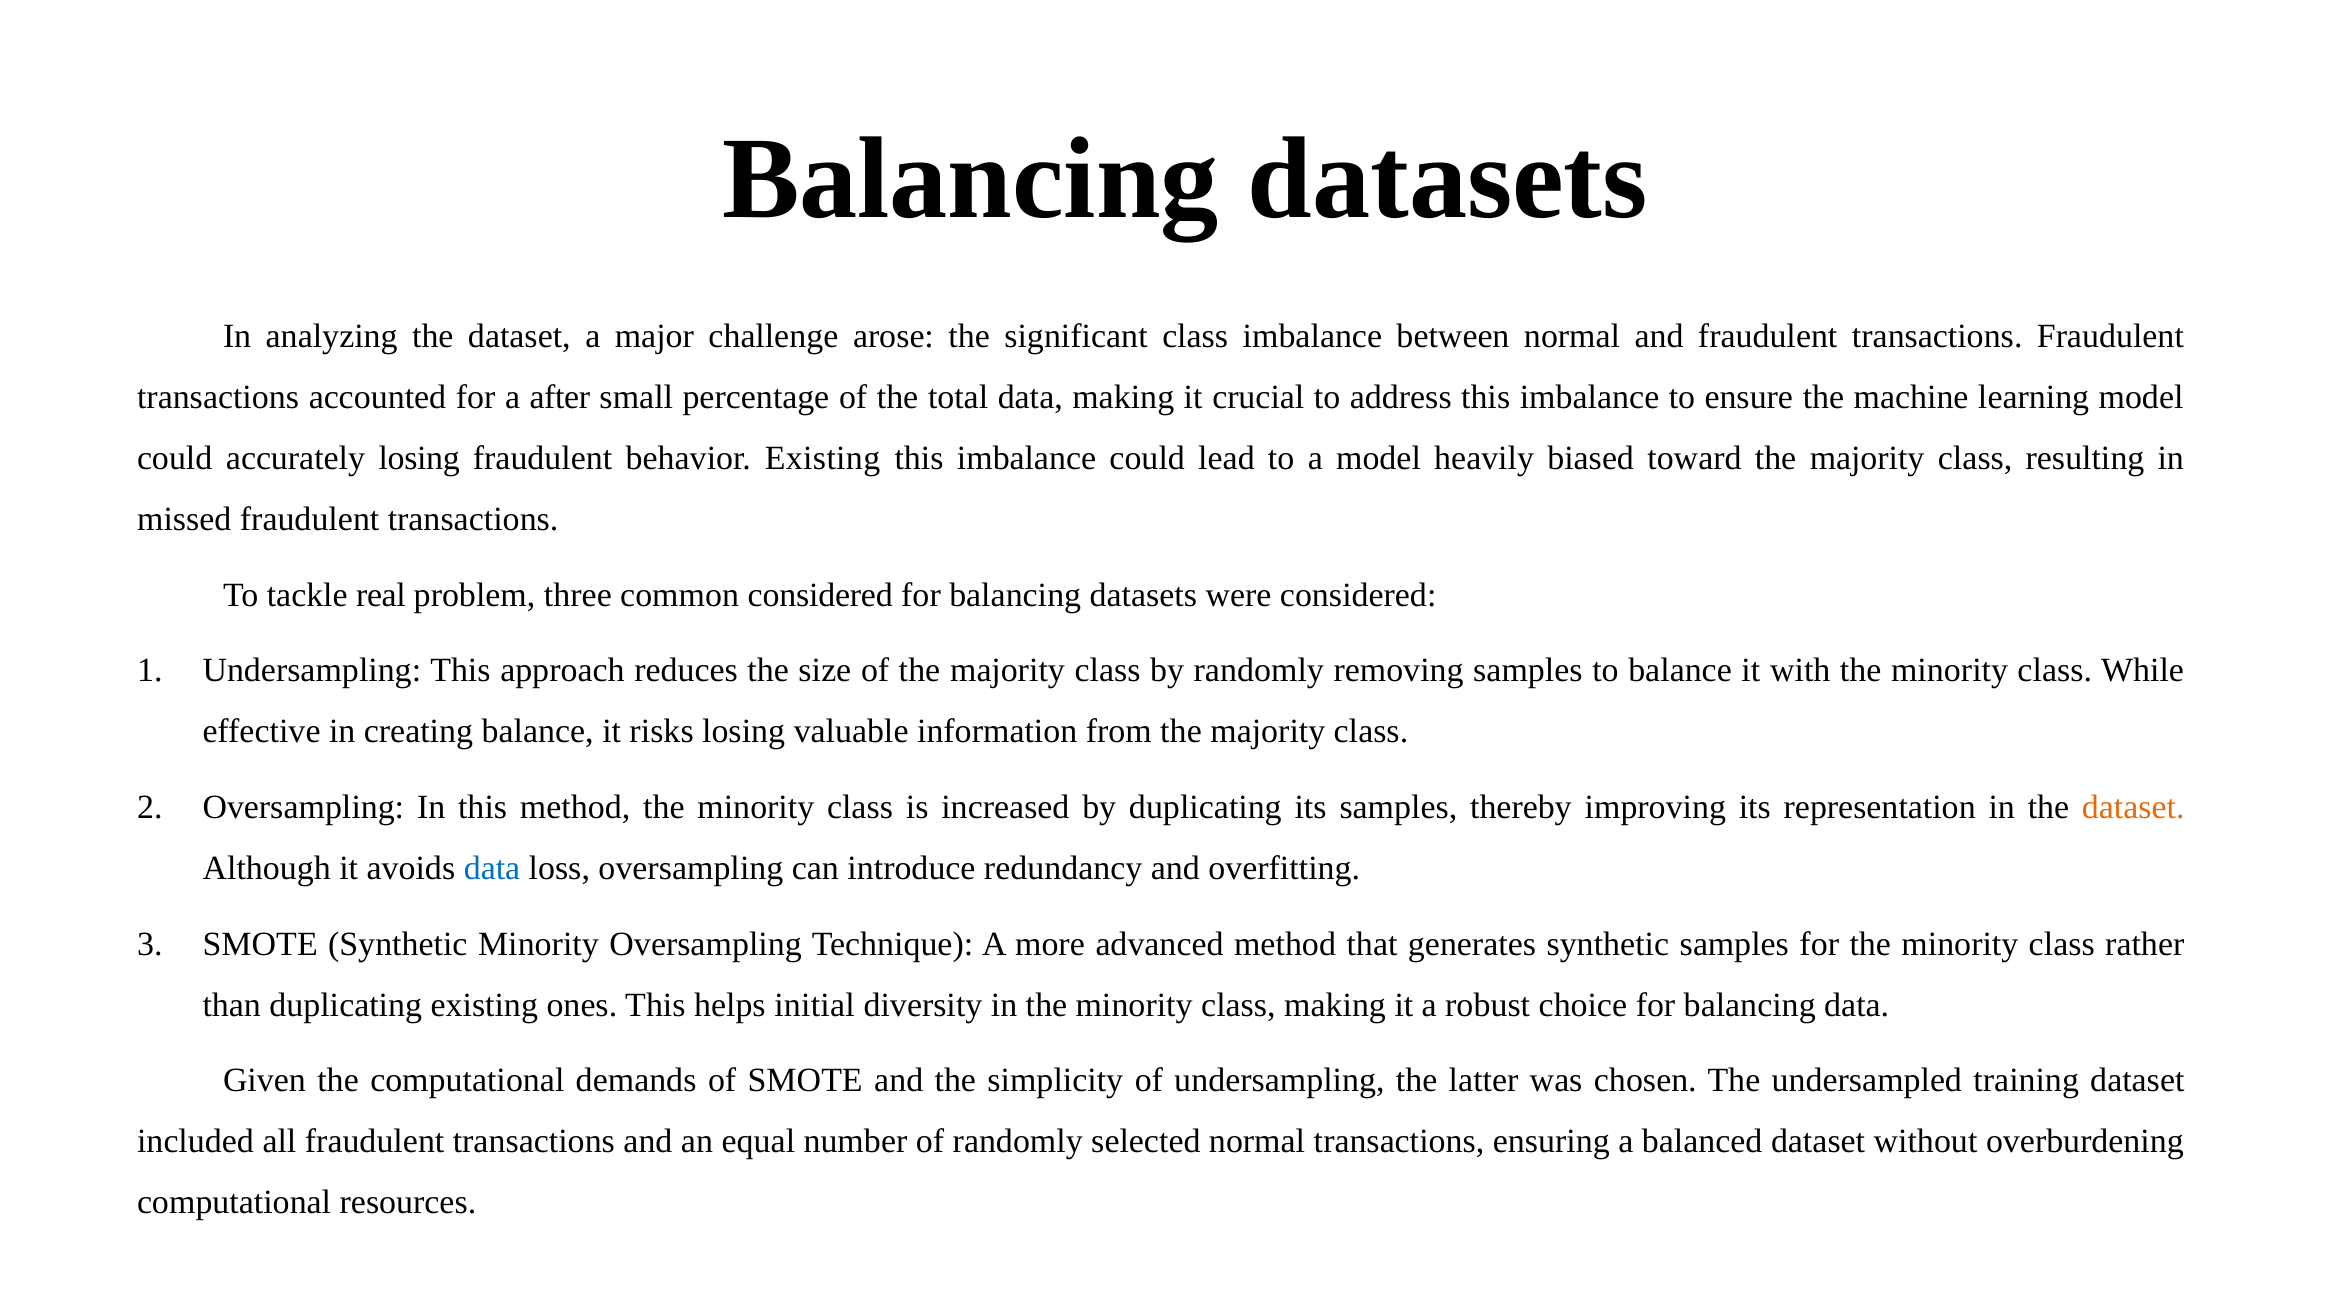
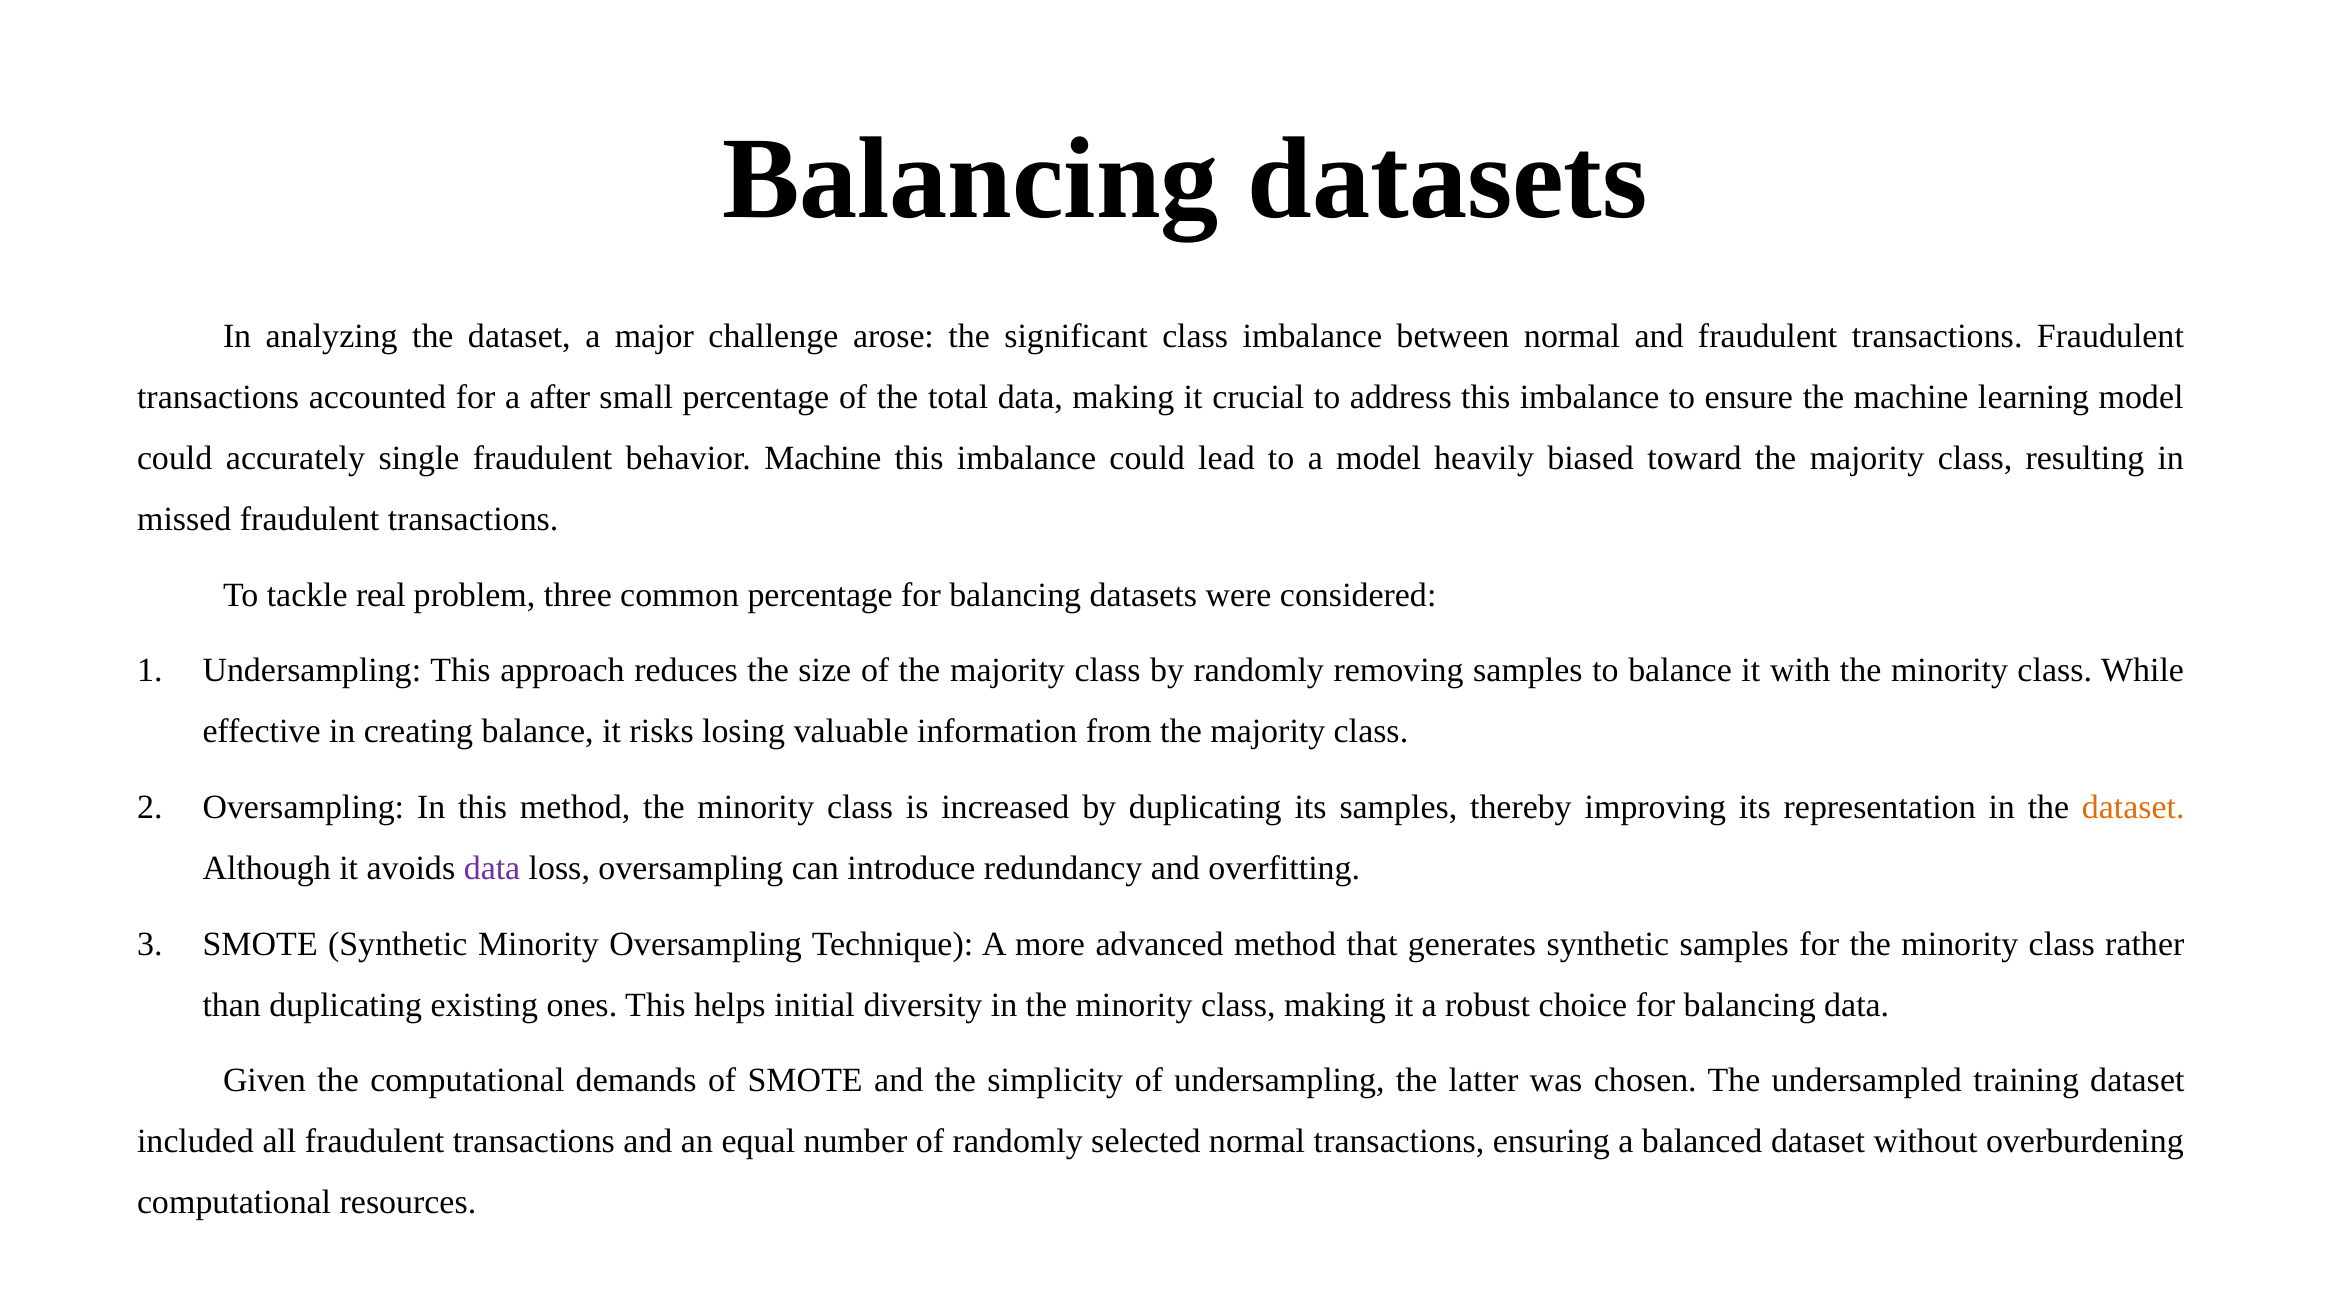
accurately losing: losing -> single
behavior Existing: Existing -> Machine
common considered: considered -> percentage
data at (492, 868) colour: blue -> purple
